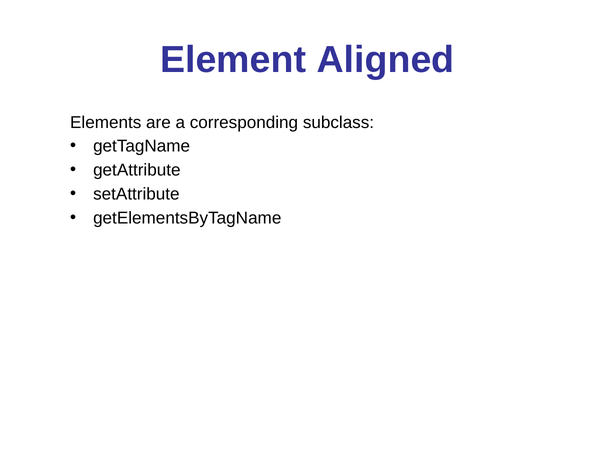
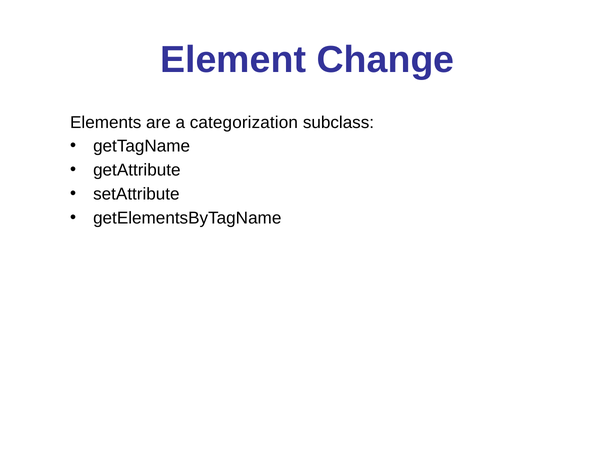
Aligned: Aligned -> Change
corresponding: corresponding -> categorization
